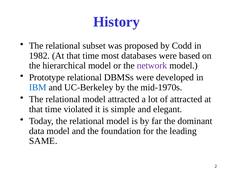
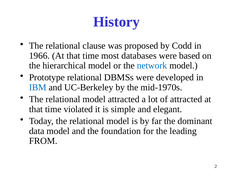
subset: subset -> clause
1982: 1982 -> 1966
network colour: purple -> blue
SAME: SAME -> FROM
